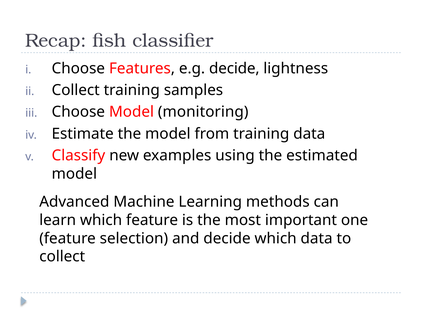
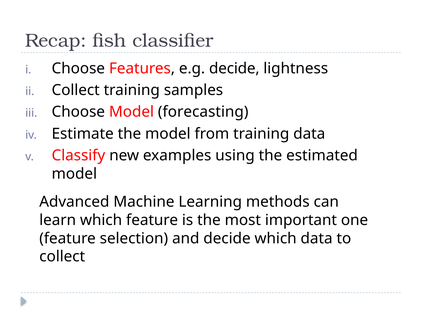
monitoring: monitoring -> forecasting
